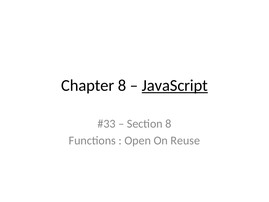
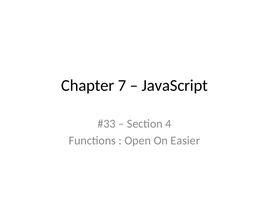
Chapter 8: 8 -> 7
JavaScript underline: present -> none
Section 8: 8 -> 4
Reuse: Reuse -> Easier
